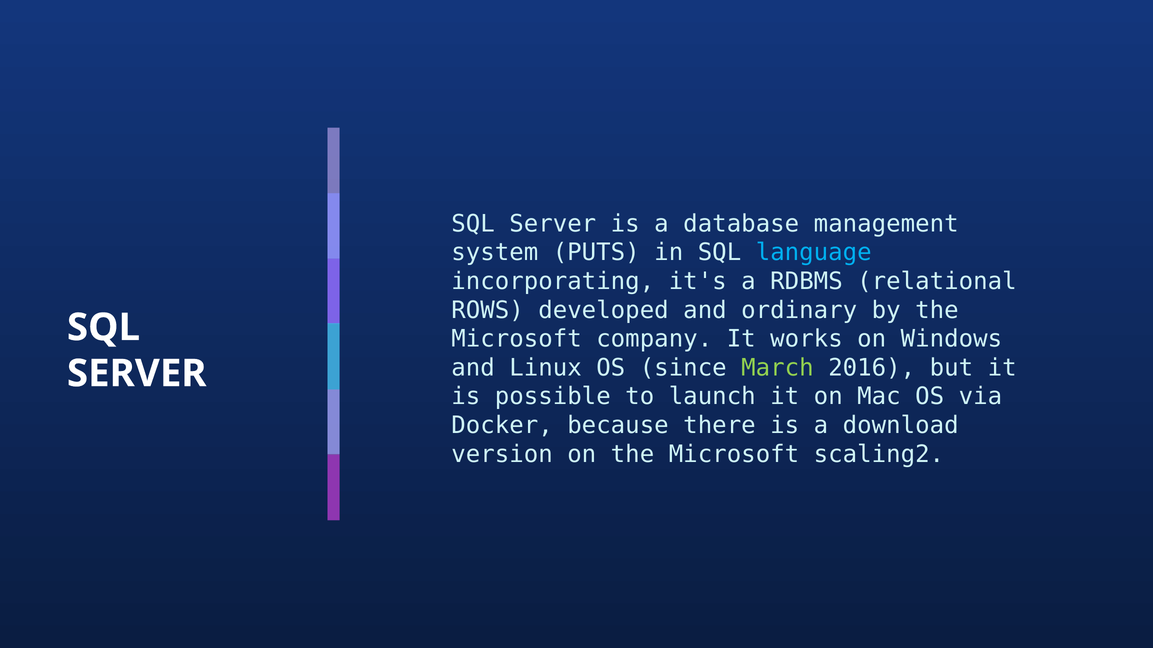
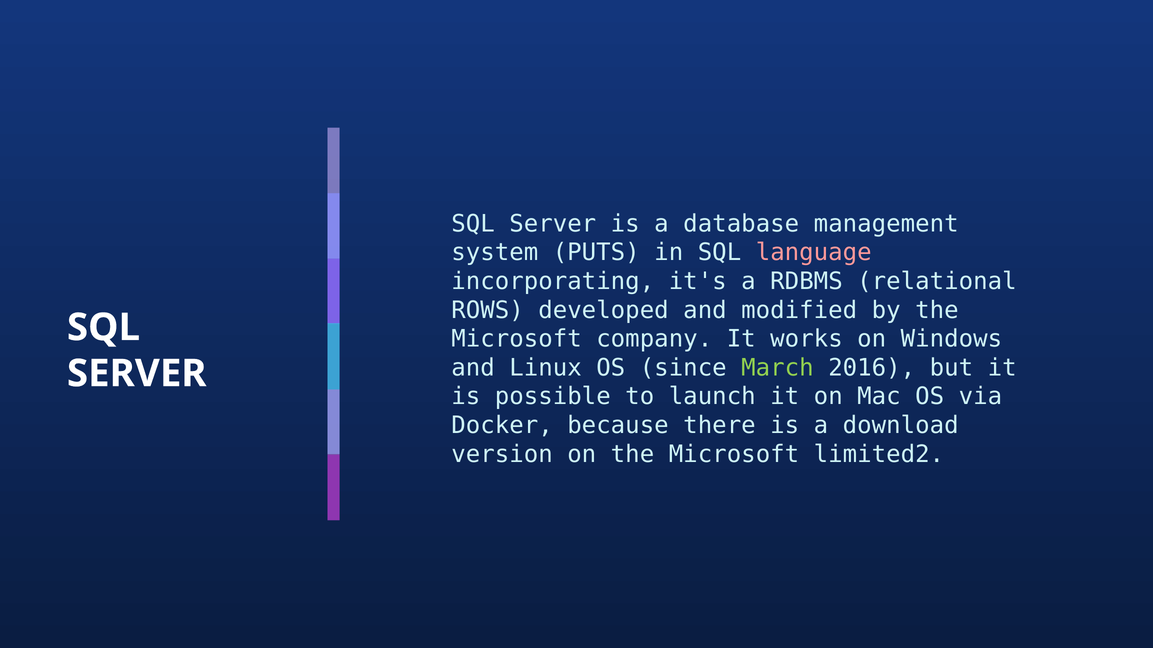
language colour: light blue -> pink
ordinary: ordinary -> modified
scaling2: scaling2 -> limited2
